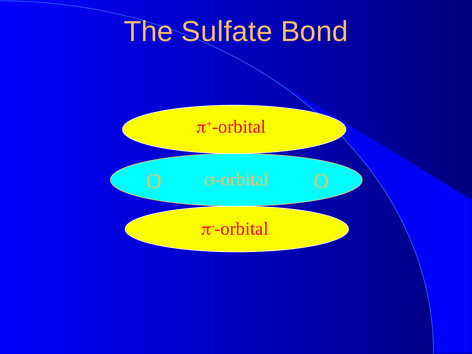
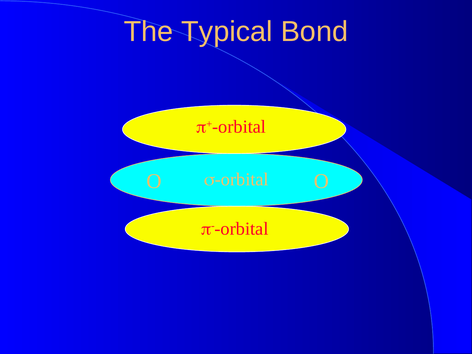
Sulfate: Sulfate -> Typical
